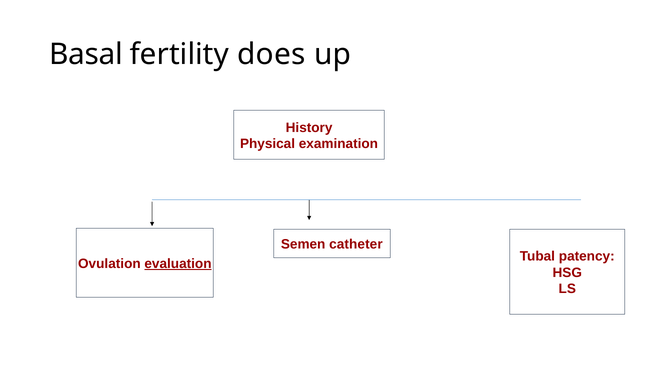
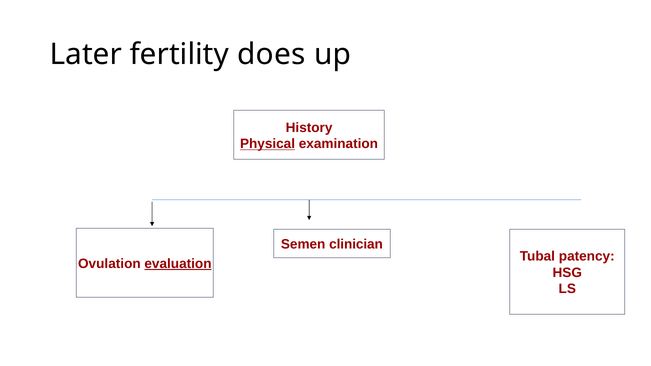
Basal: Basal -> Later
Physical underline: none -> present
catheter: catheter -> clinician
